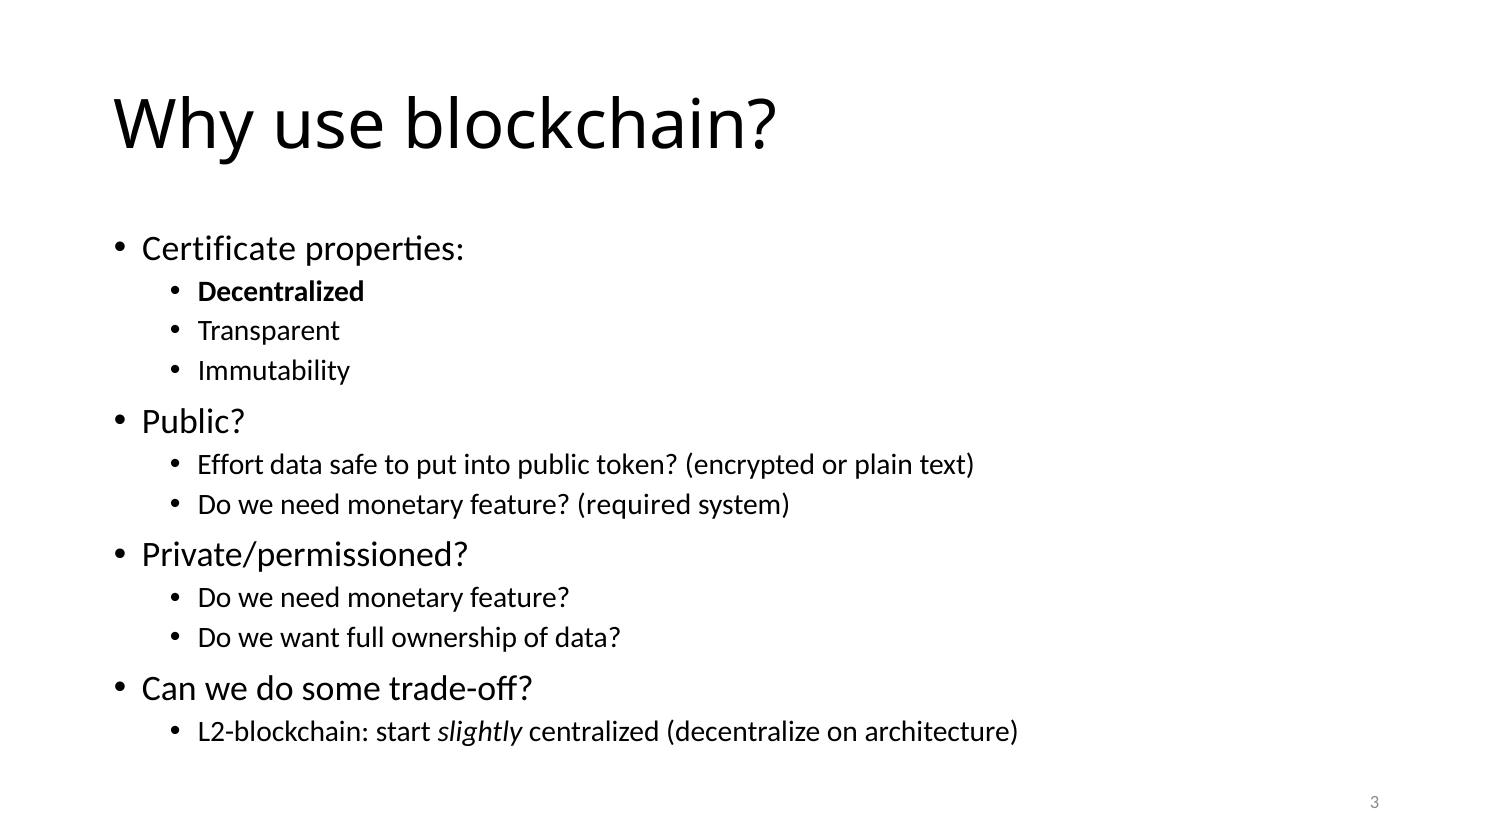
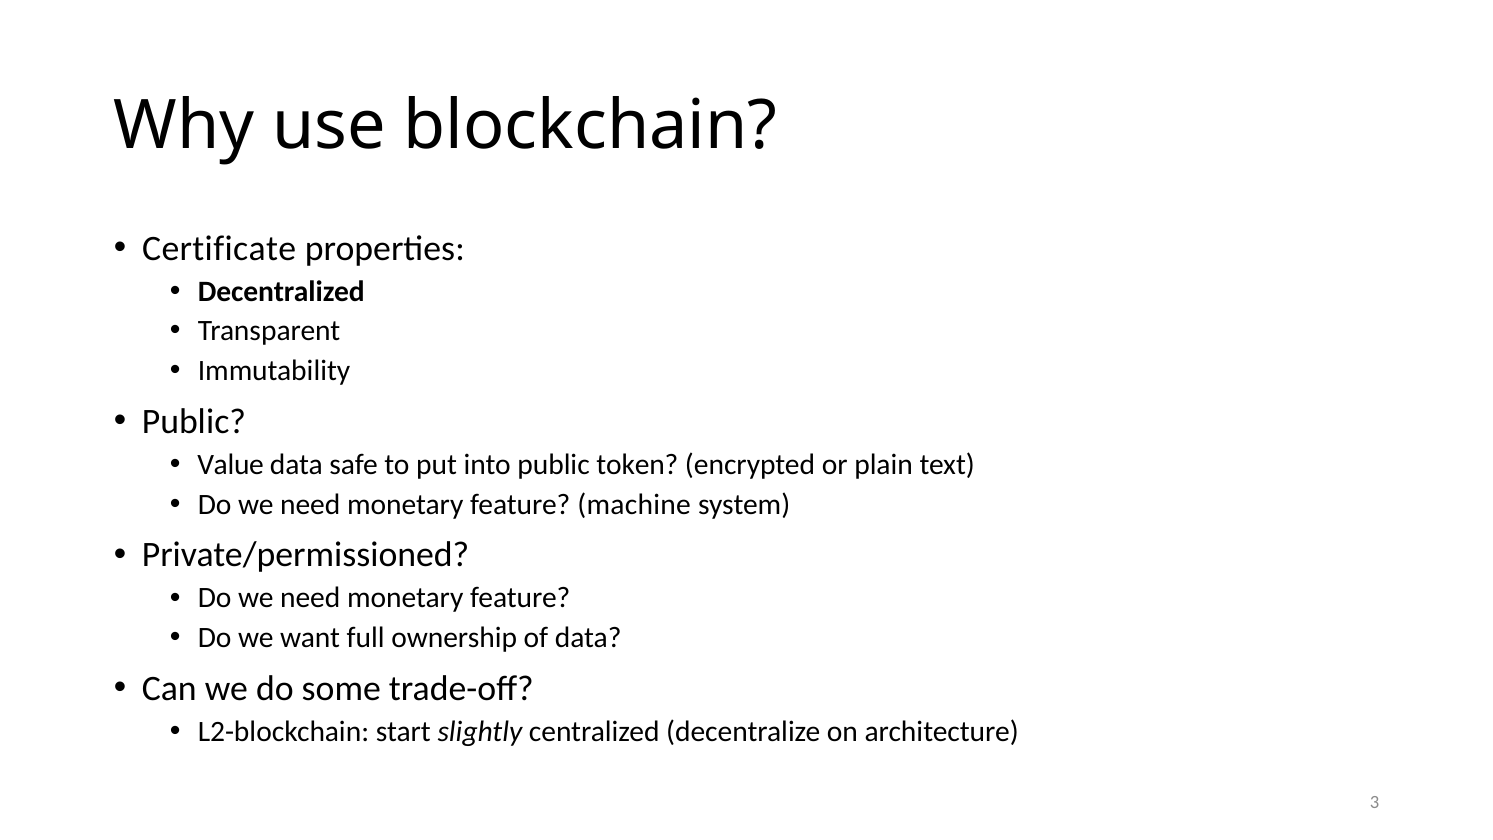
Effort: Effort -> Value
required: required -> machine
